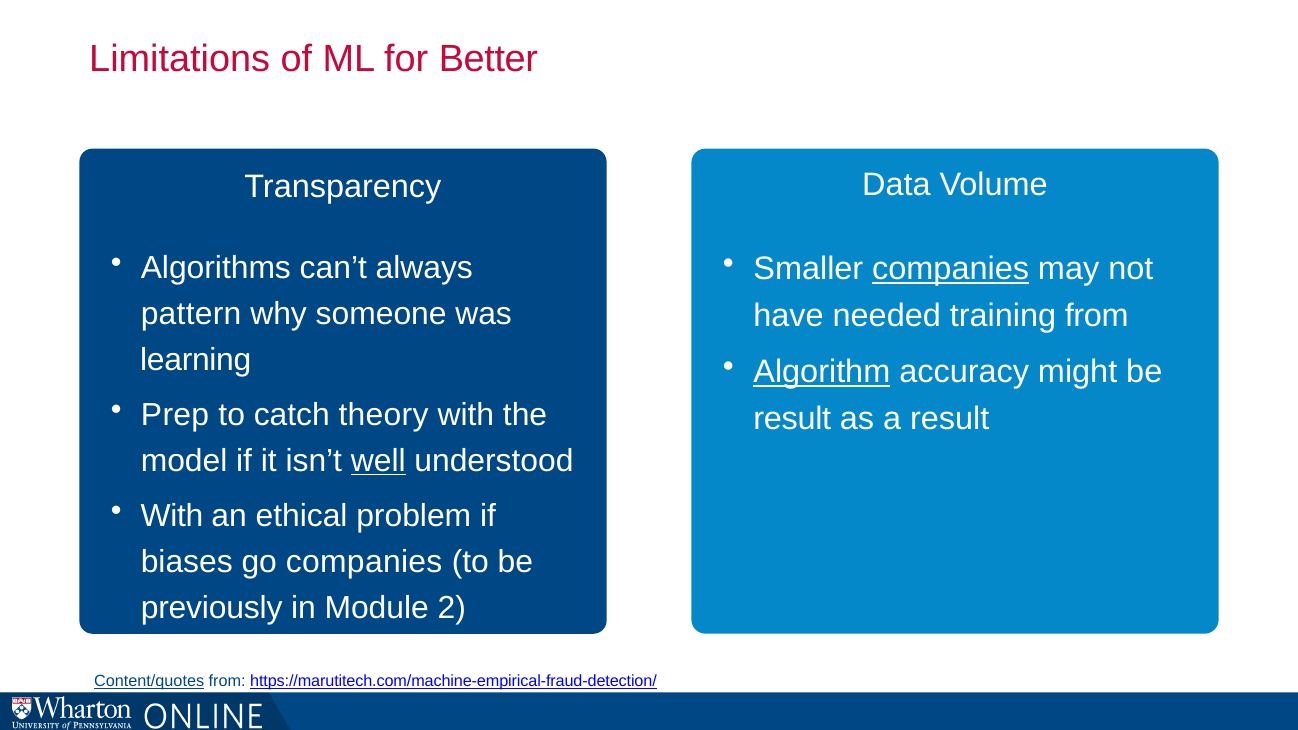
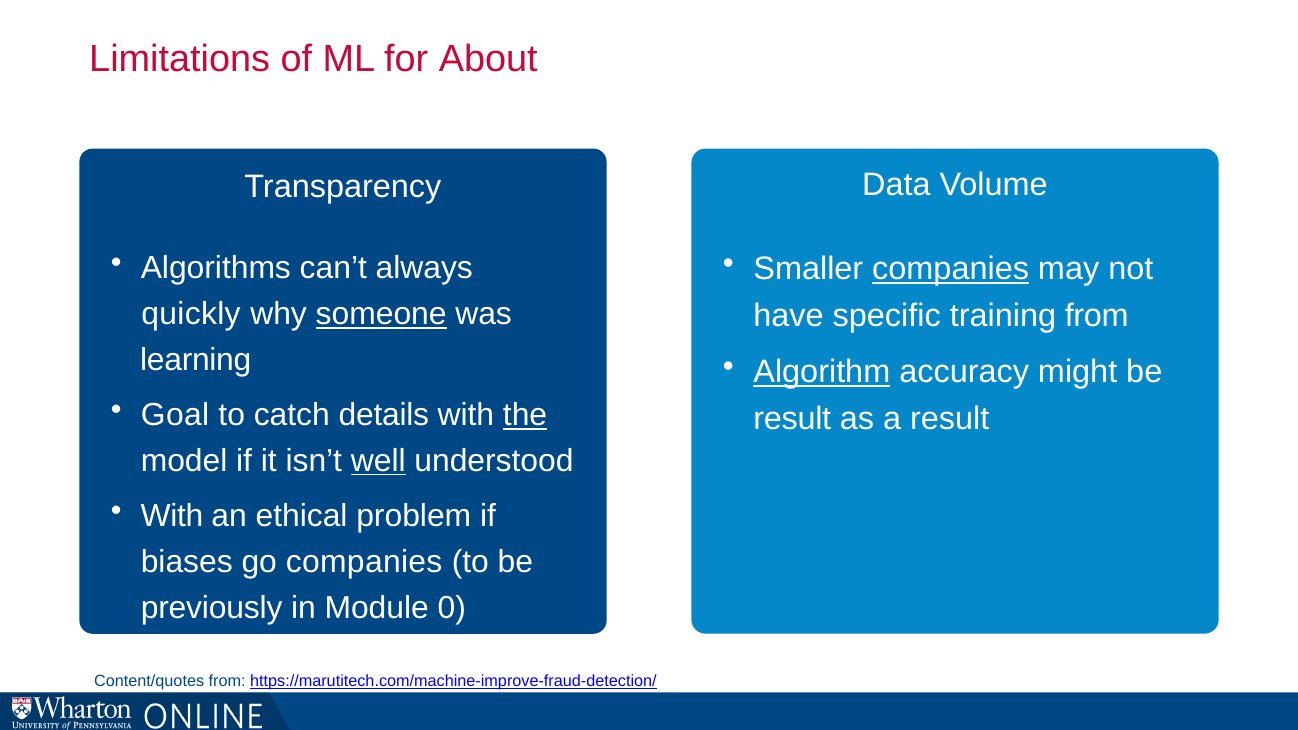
Better: Better -> About
pattern: pattern -> quickly
someone underline: none -> present
needed: needed -> specific
Prep: Prep -> Goal
theory: theory -> details
the underline: none -> present
2: 2 -> 0
Content/quotes underline: present -> none
https://marutitech.com/machine-empirical-fraud-detection/: https://marutitech.com/machine-empirical-fraud-detection/ -> https://marutitech.com/machine-improve-fraud-detection/
